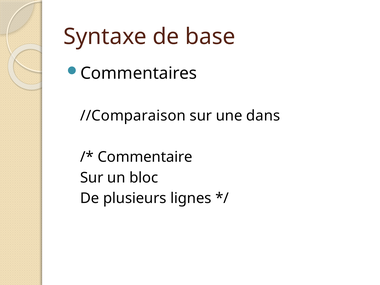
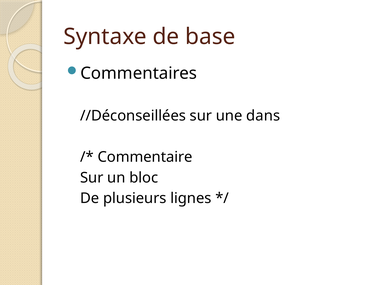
//Comparaison: //Comparaison -> //Déconseillées
